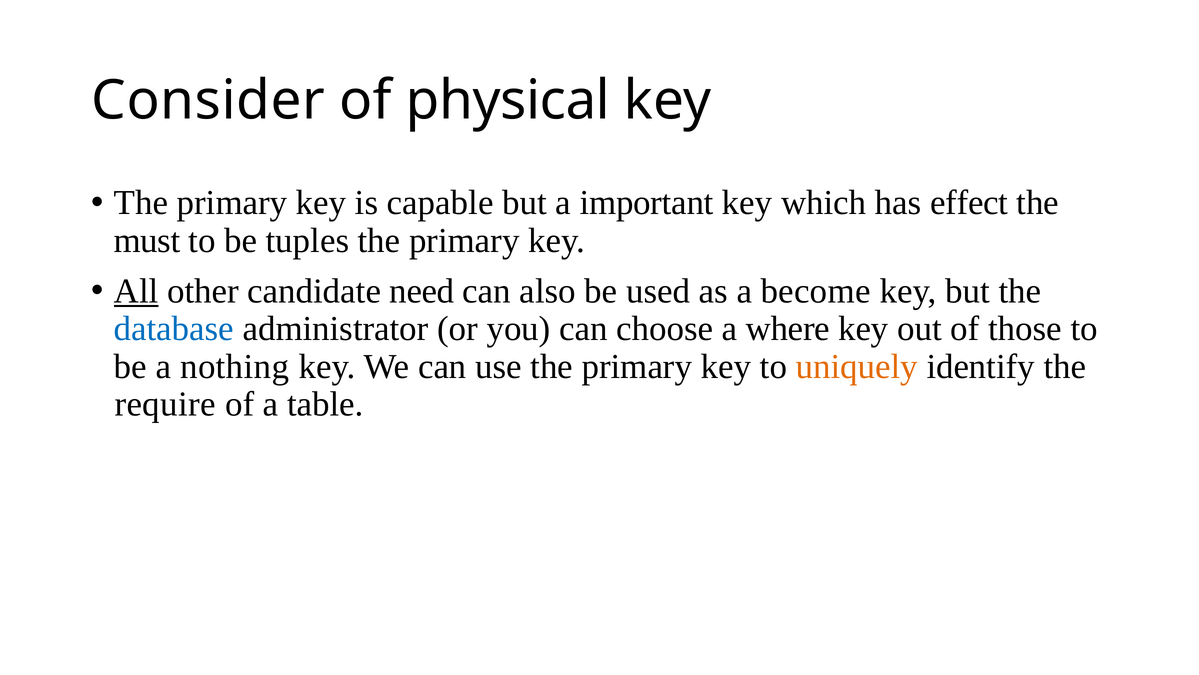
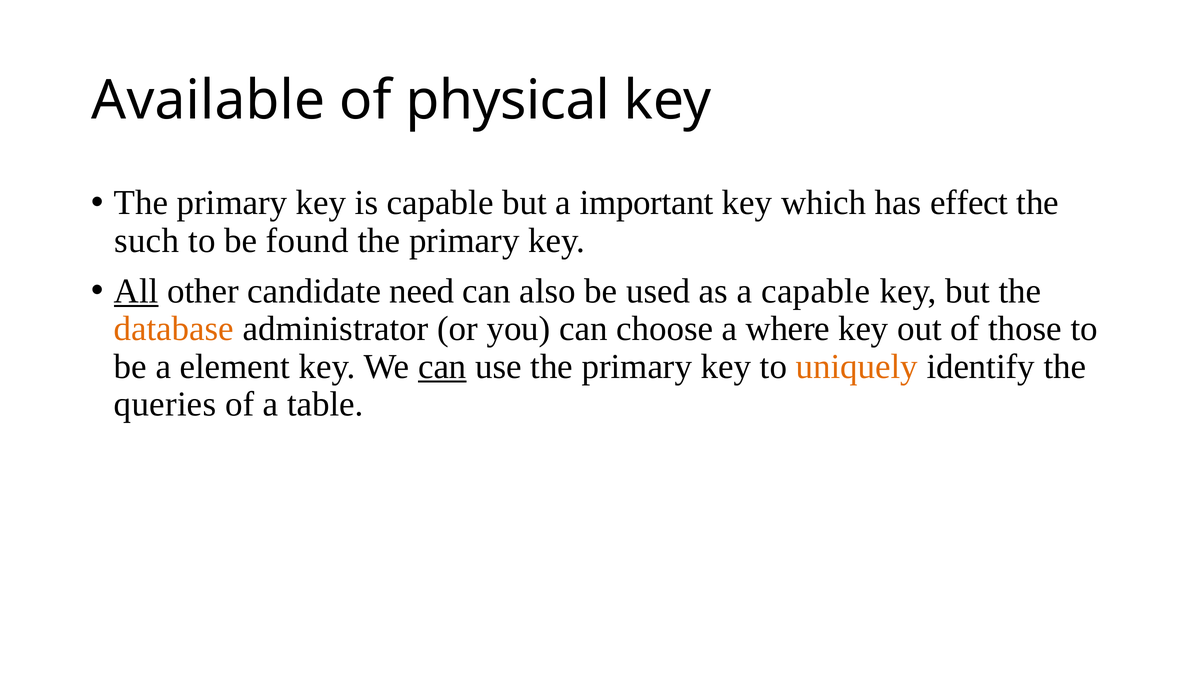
Consider: Consider -> Available
must: must -> such
tuples: tuples -> found
a become: become -> capable
database colour: blue -> orange
nothing: nothing -> element
can at (442, 366) underline: none -> present
require: require -> queries
